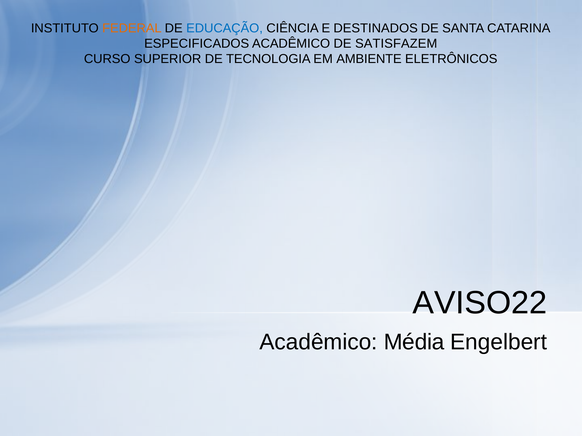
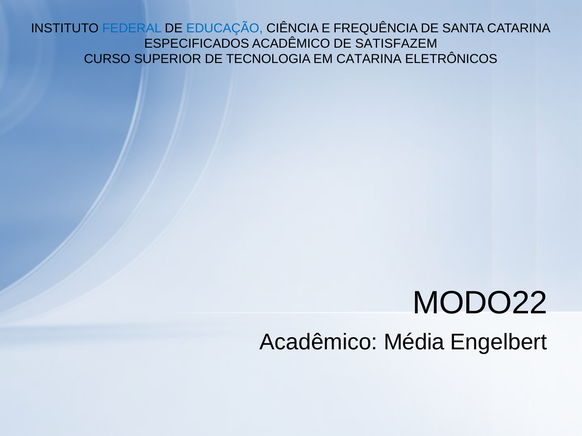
FEDERAL colour: orange -> blue
DESTINADOS: DESTINADOS -> FREQUÊNCIA
EM AMBIENTE: AMBIENTE -> CATARINA
AVISO22: AVISO22 -> MODO22
